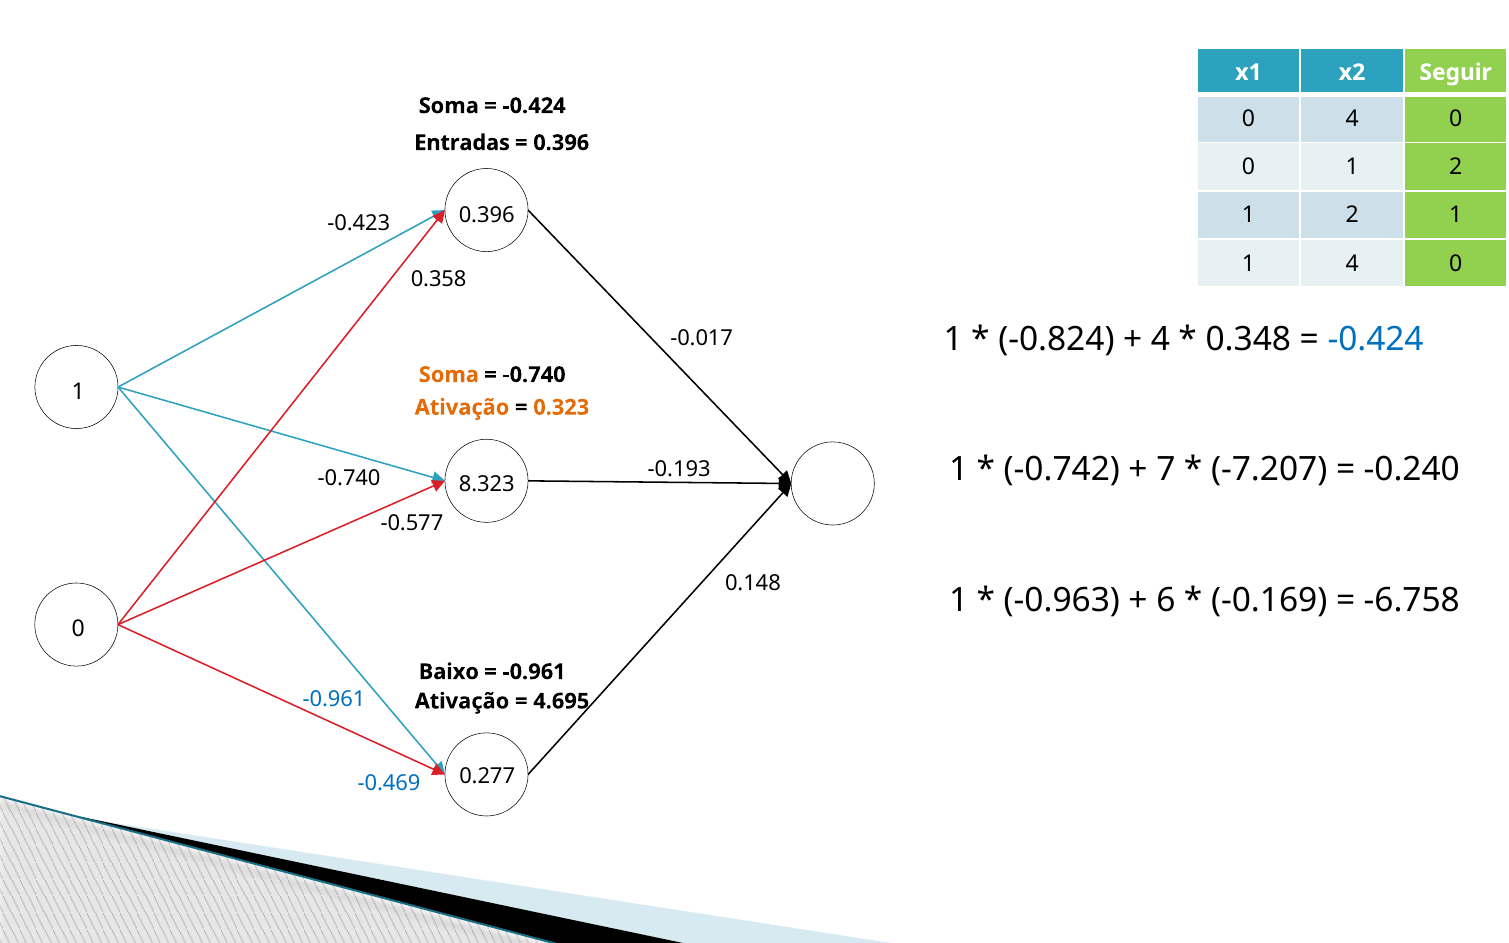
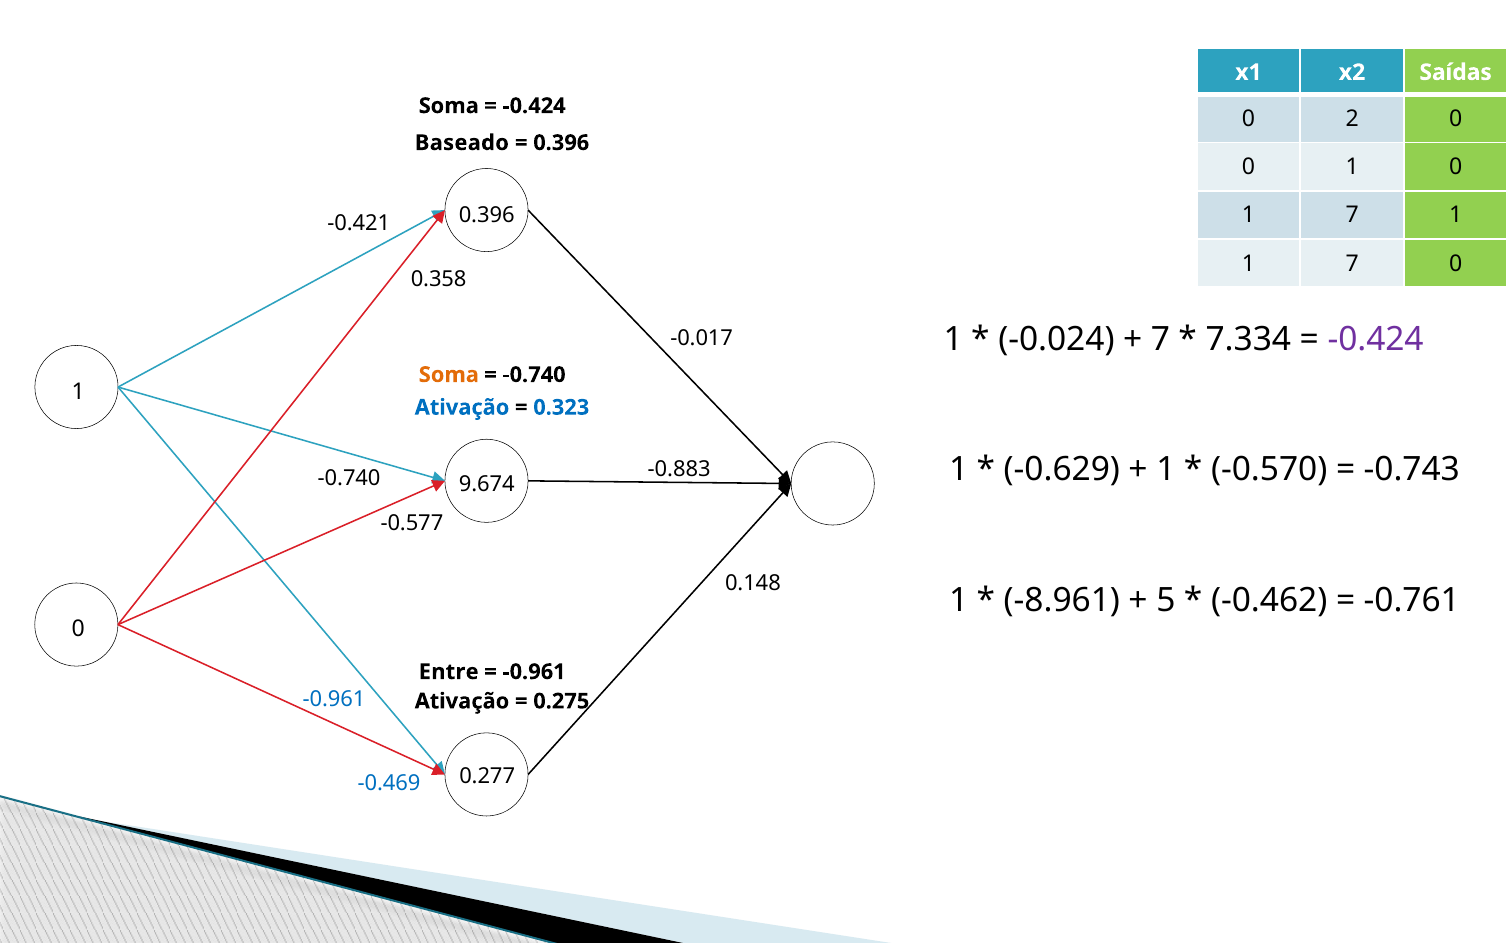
Seguir: Seguir -> Saídas
0 4: 4 -> 2
Entradas: Entradas -> Baseado
2 at (1456, 167): 2 -> 0
2 at (1352, 215): 2 -> 7
-0.423: -0.423 -> -0.421
4 at (1352, 263): 4 -> 7
-0.824: -0.824 -> -0.024
4 at (1160, 339): 4 -> 7
0.348: 0.348 -> 7.334
-0.424 at (1376, 339) colour: blue -> purple
Ativação at (462, 407) colour: orange -> blue
0.323 colour: orange -> blue
-0.742: -0.742 -> -0.629
7 at (1166, 469): 7 -> 1
-7.207: -7.207 -> -0.570
-0.240: -0.240 -> -0.743
-0.193: -0.193 -> -0.883
8.323: 8.323 -> 9.674
-0.963: -0.963 -> -8.961
6: 6 -> 5
-0.169: -0.169 -> -0.462
-6.758: -6.758 -> -0.761
Baixo: Baixo -> Entre
4.695: 4.695 -> 0.275
